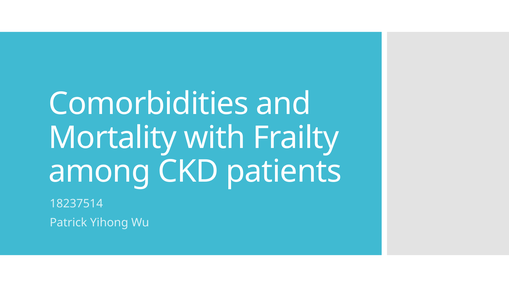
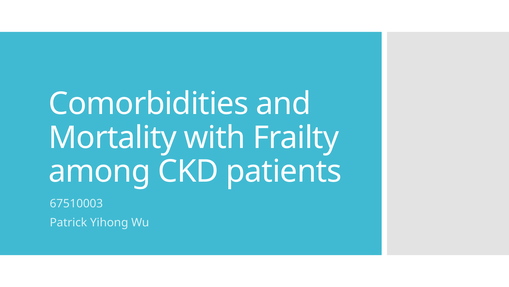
18237514: 18237514 -> 67510003
